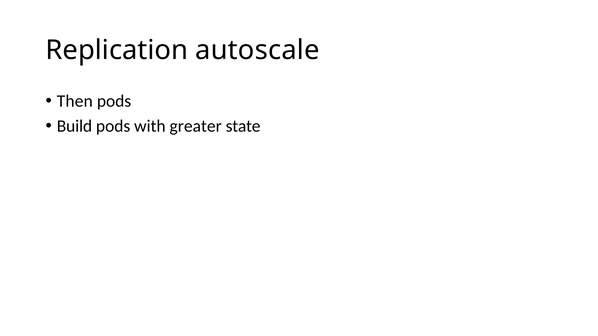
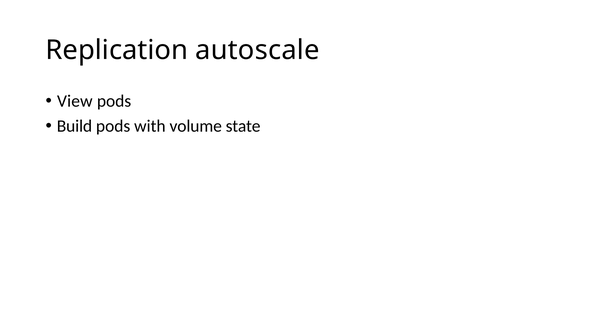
Then: Then -> View
greater: greater -> volume
